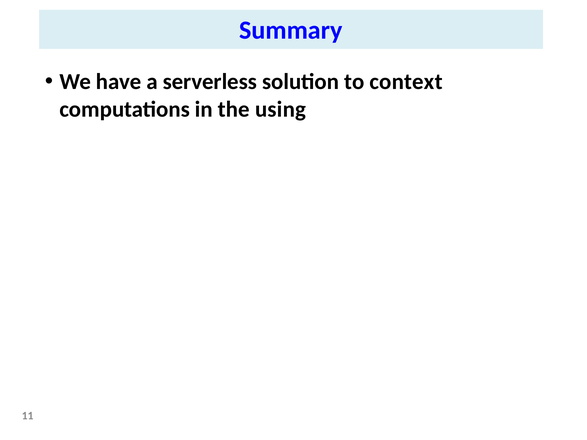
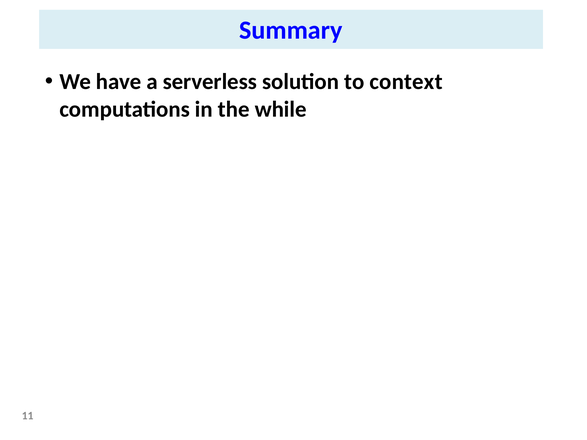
using: using -> while
